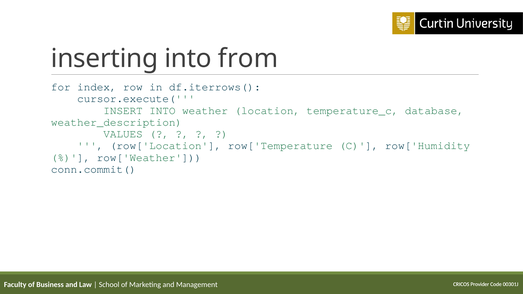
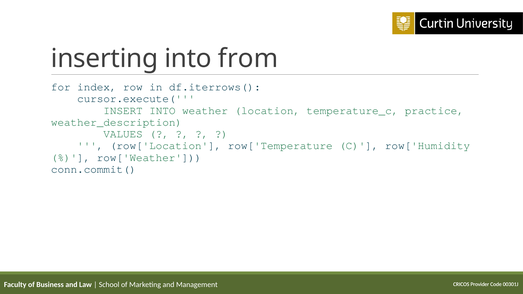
database: database -> practice
